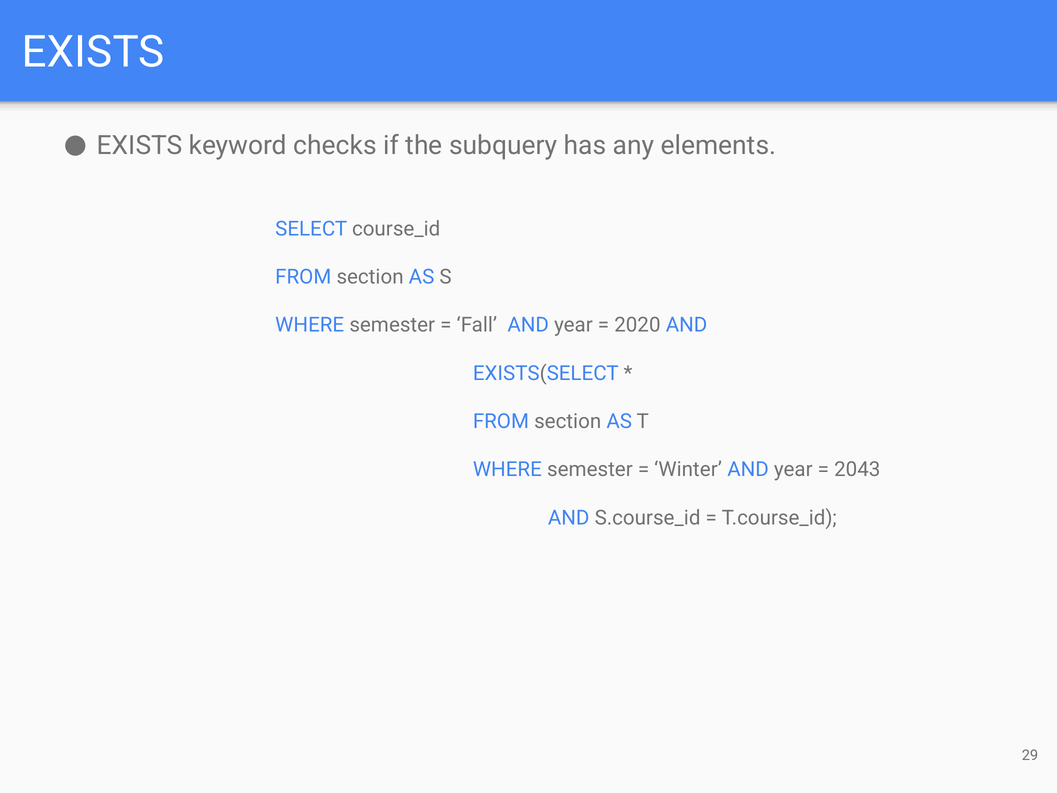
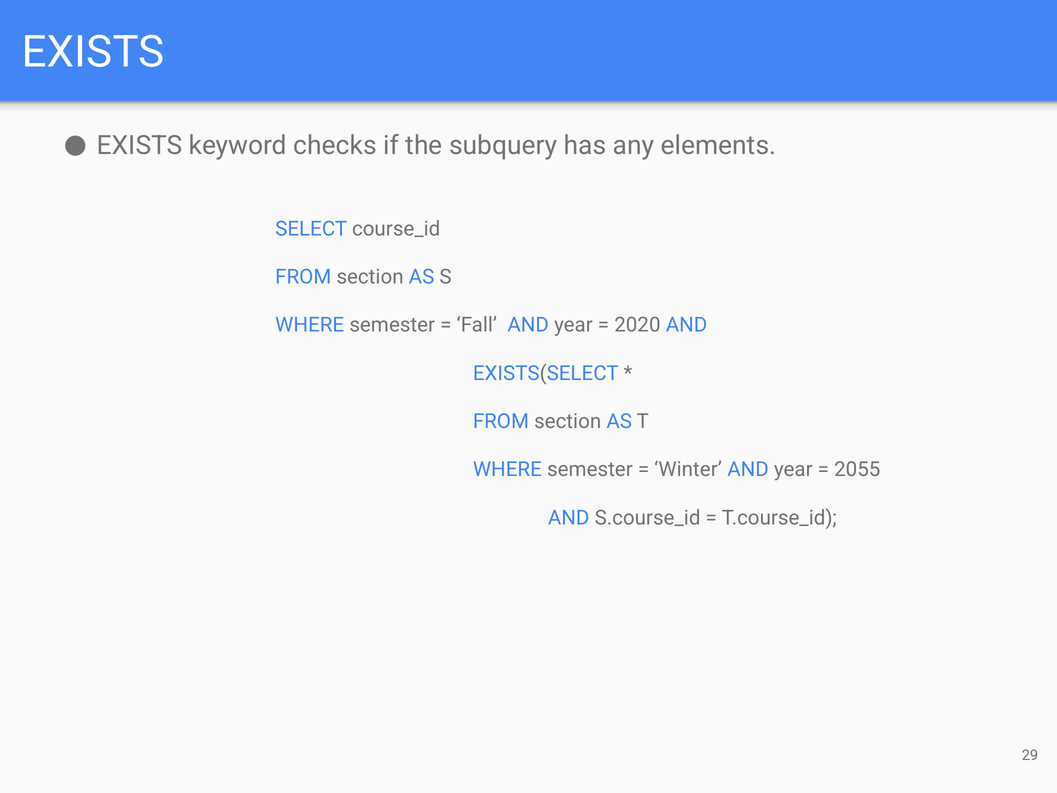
2043: 2043 -> 2055
